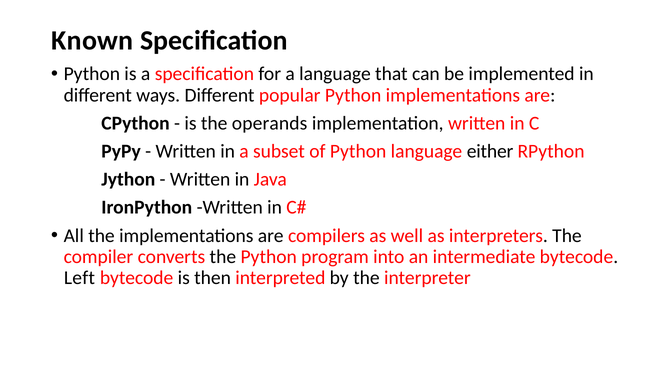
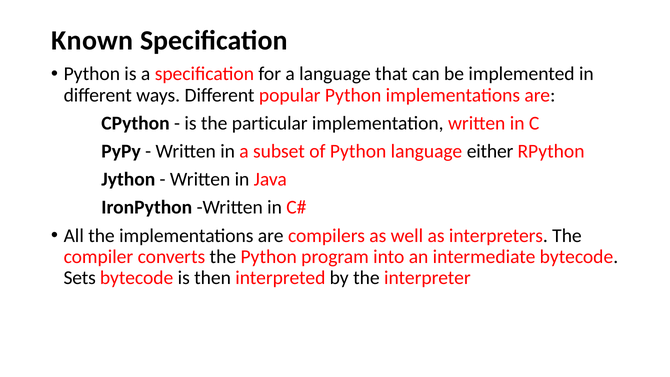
operands: operands -> particular
Left: Left -> Sets
